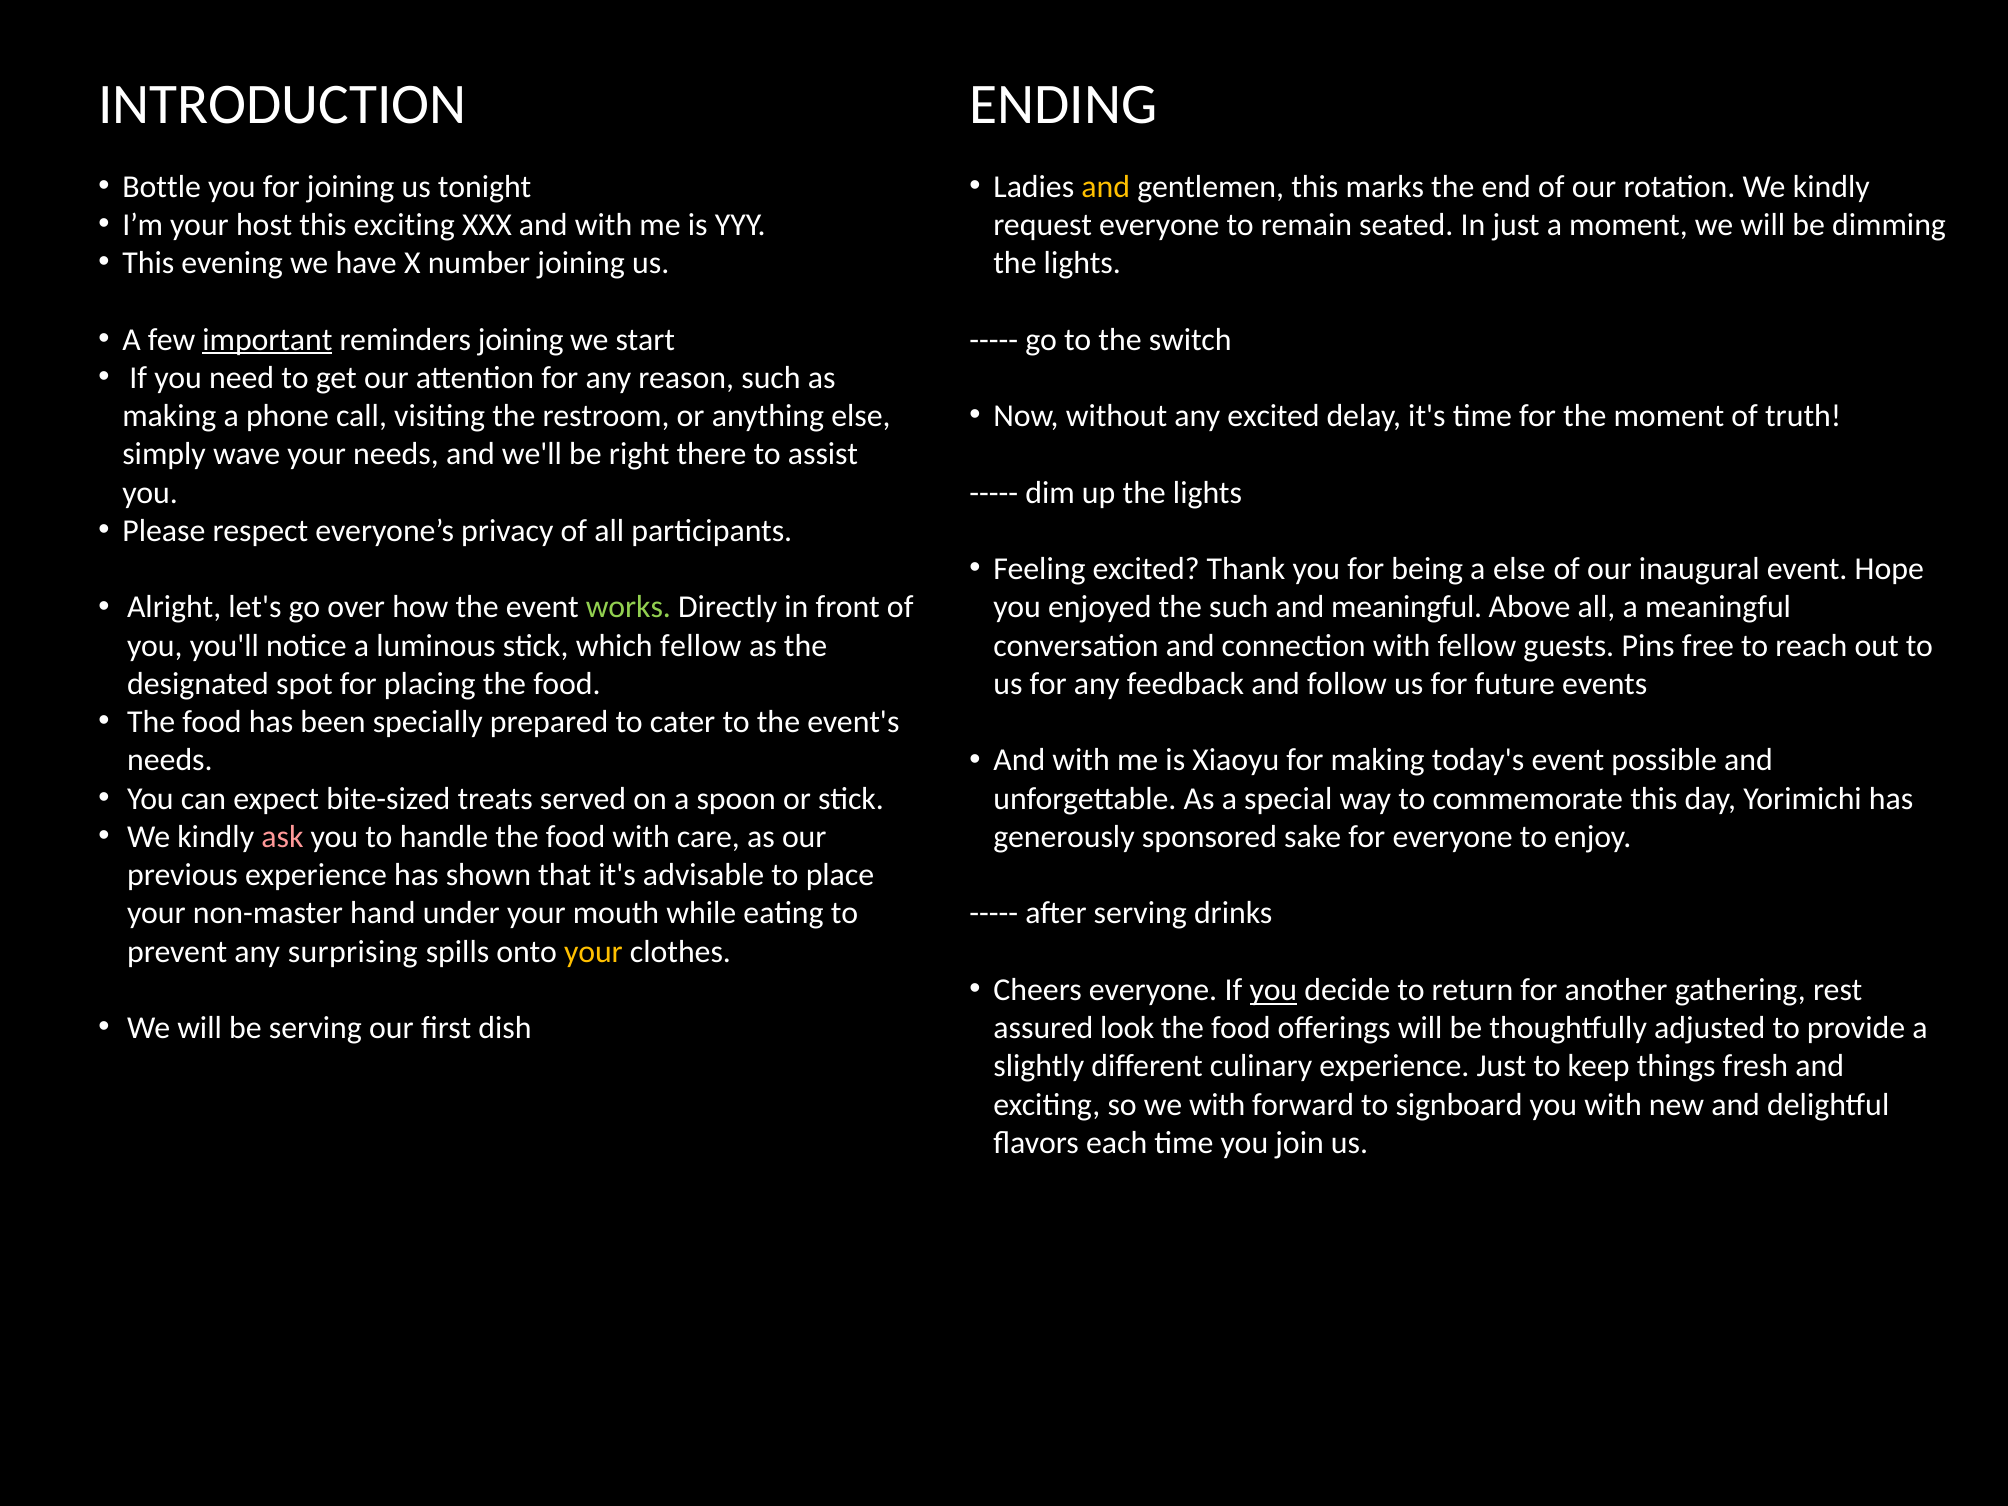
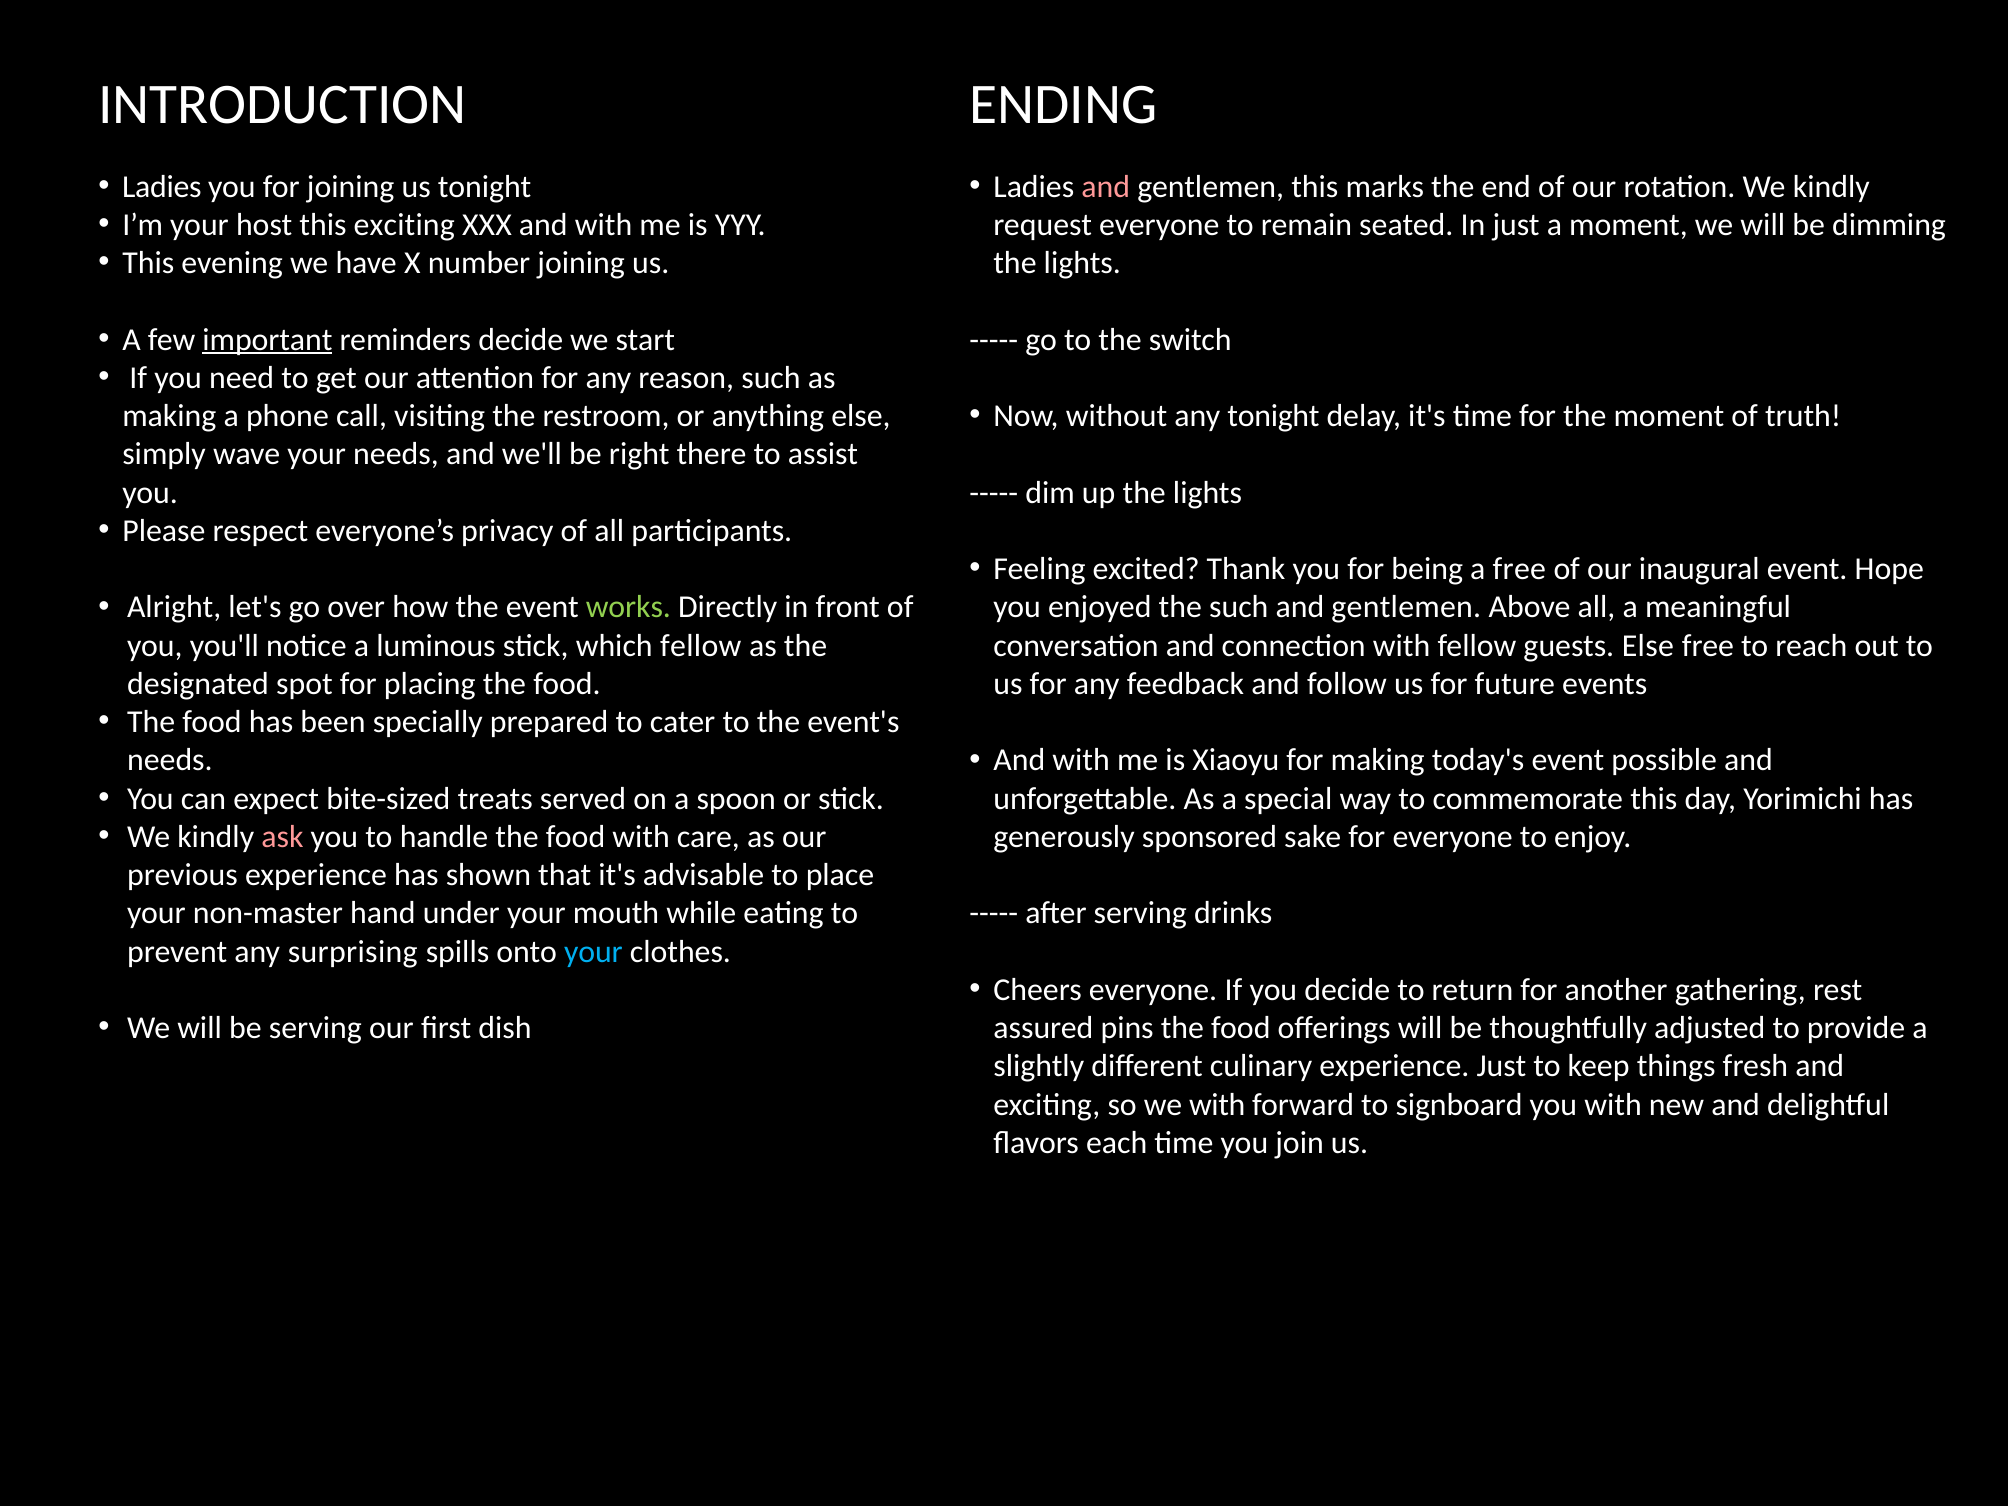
Bottle at (162, 187): Bottle -> Ladies
and at (1106, 187) colour: yellow -> pink
reminders joining: joining -> decide
any excited: excited -> tonight
a else: else -> free
meaningful at (1407, 607): meaningful -> gentlemen
guests Pins: Pins -> Else
your at (593, 952) colour: yellow -> light blue
you at (1273, 990) underline: present -> none
look: look -> pins
